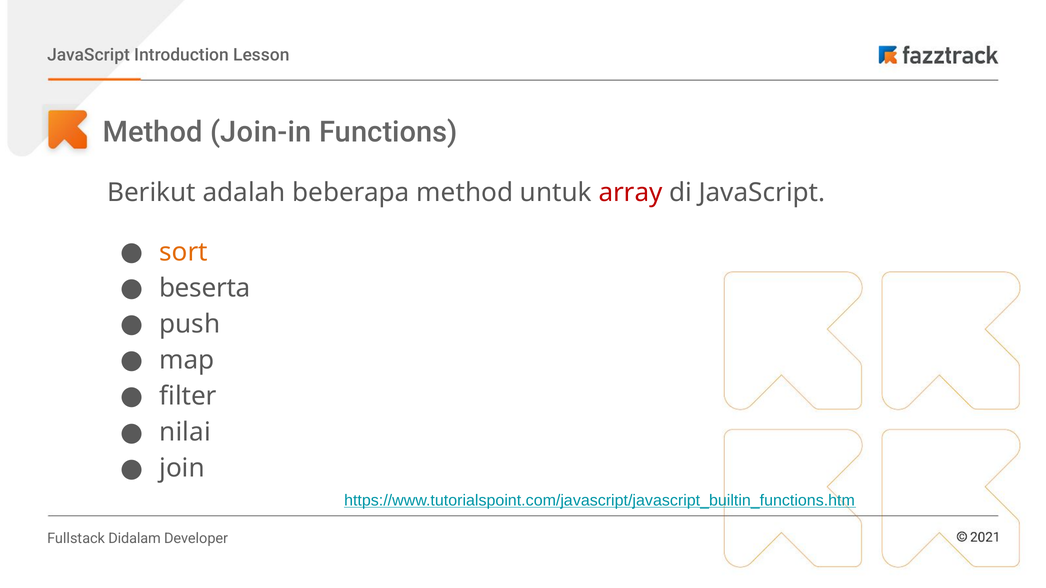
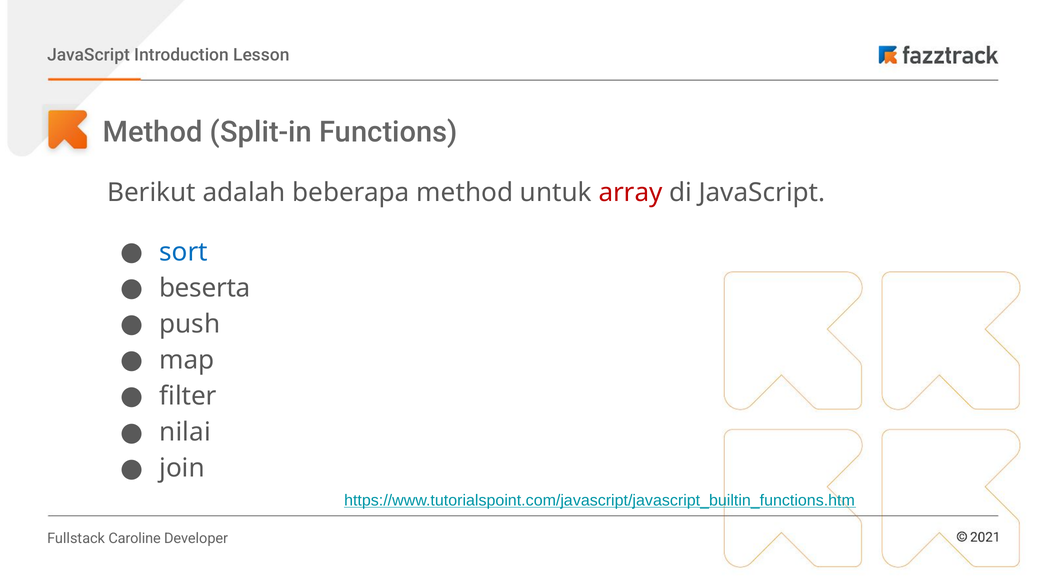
Join-in: Join-in -> Split-in
sort colour: orange -> blue
Didalam: Didalam -> Caroline
